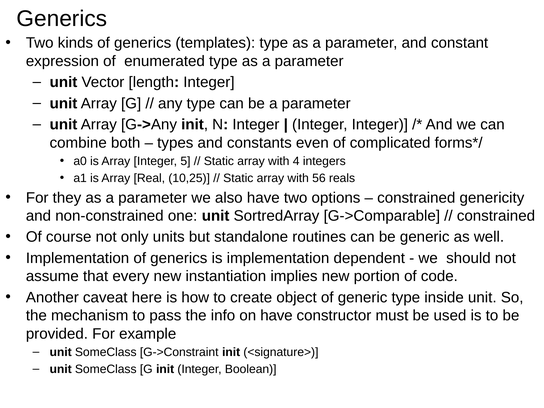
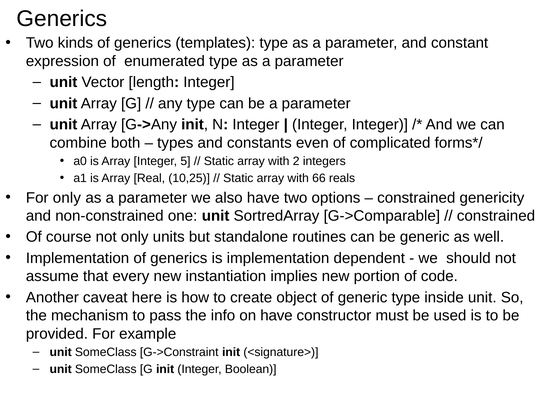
4: 4 -> 2
56: 56 -> 66
For they: they -> only
